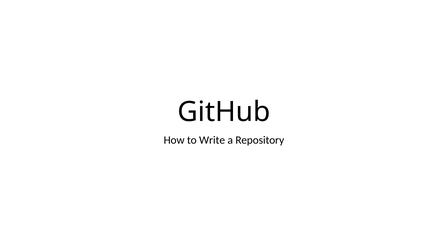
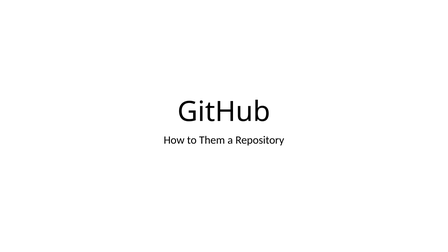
Write: Write -> Them
